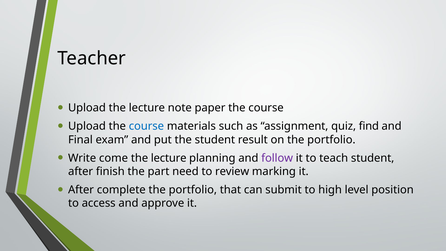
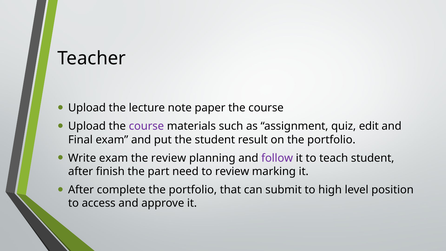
course at (146, 126) colour: blue -> purple
find: find -> edit
Write come: come -> exam
lecture at (169, 158): lecture -> review
